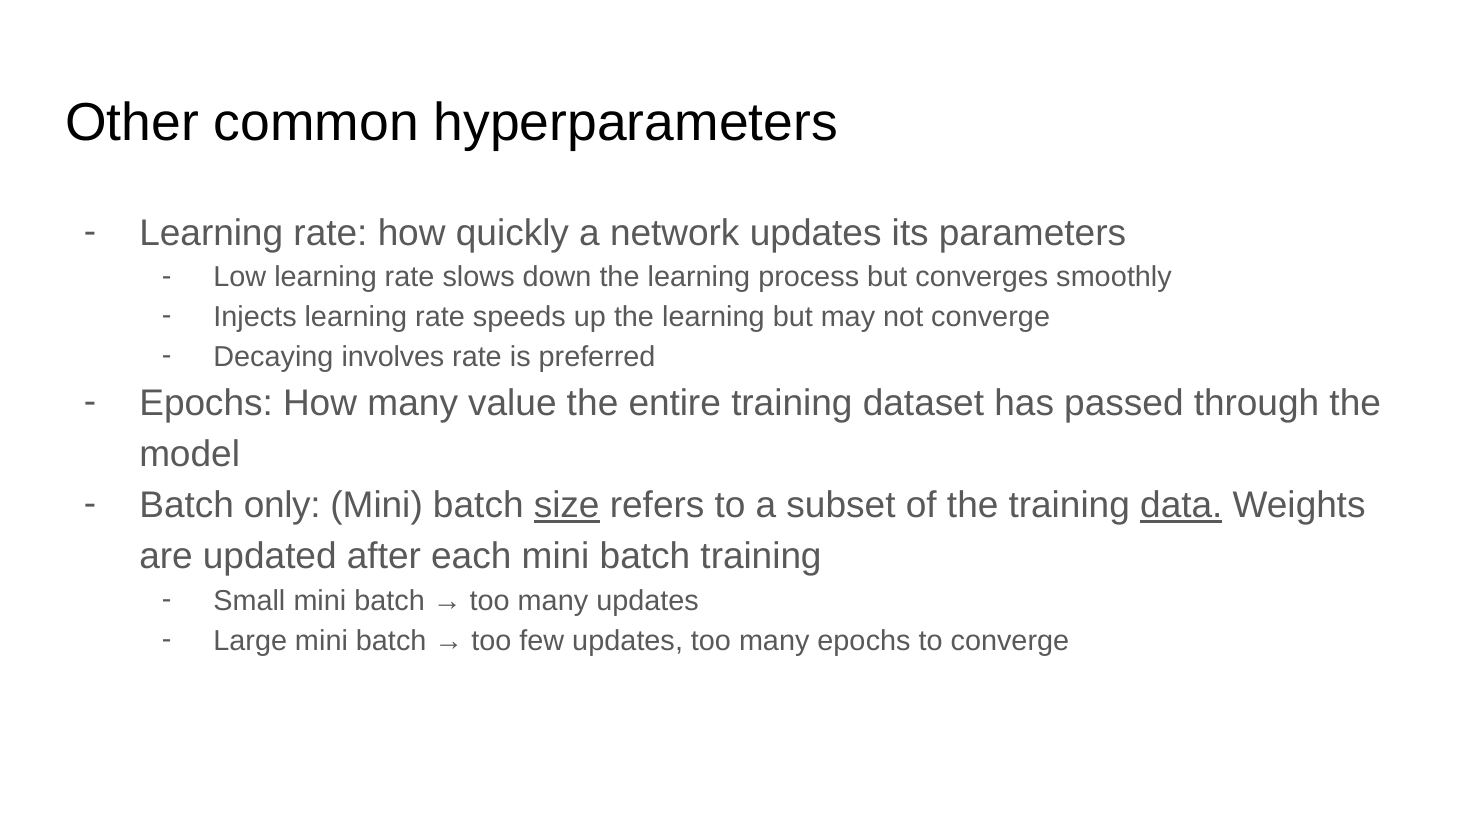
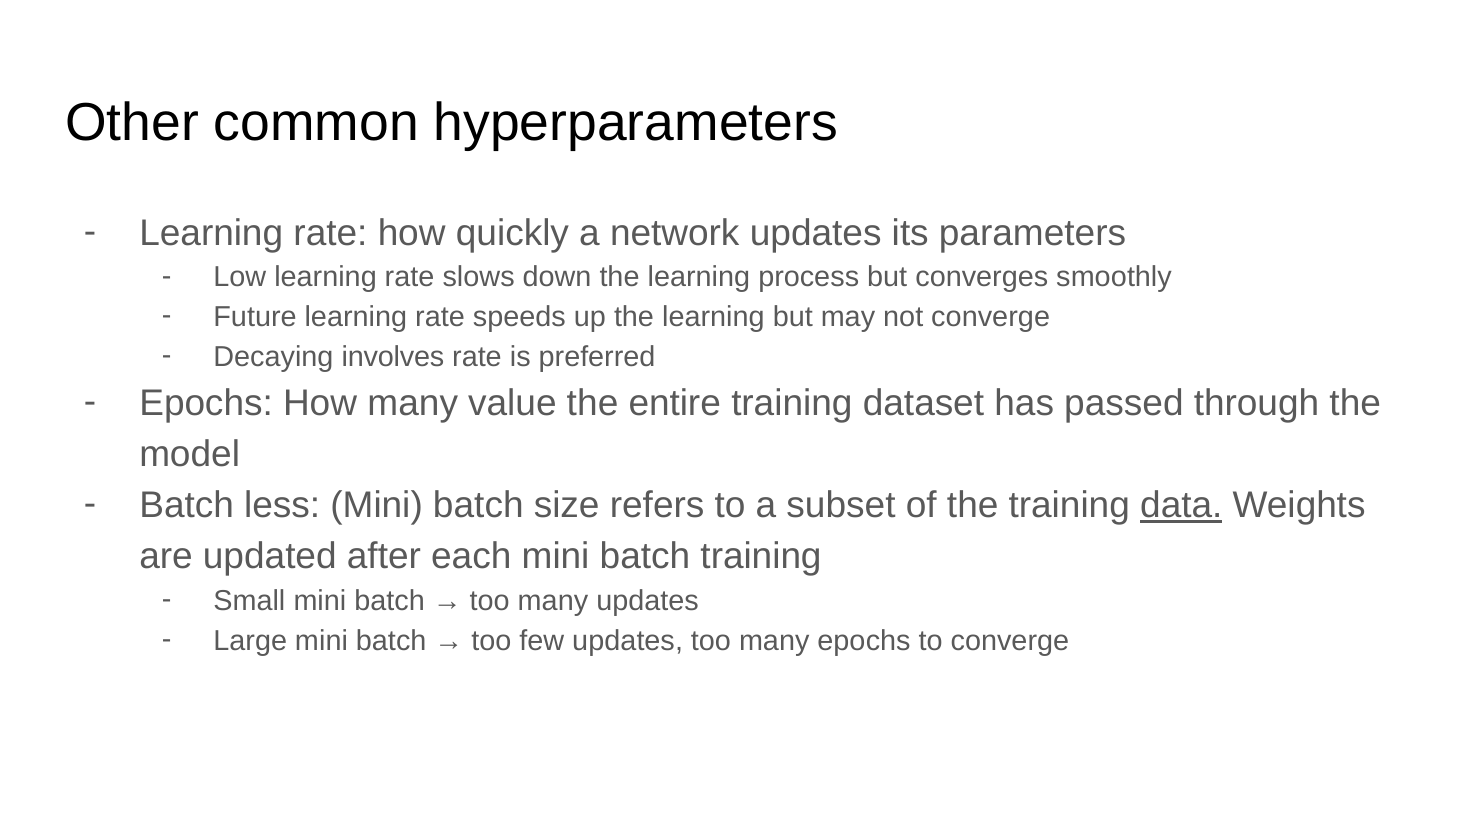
Injects: Injects -> Future
only: only -> less
size underline: present -> none
